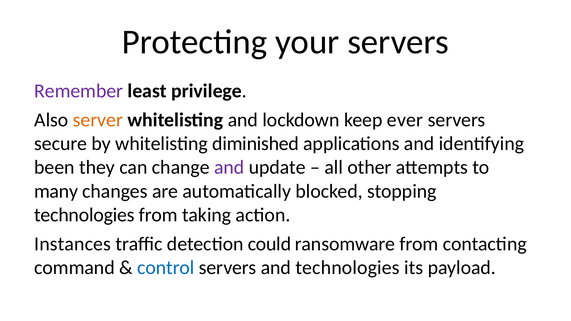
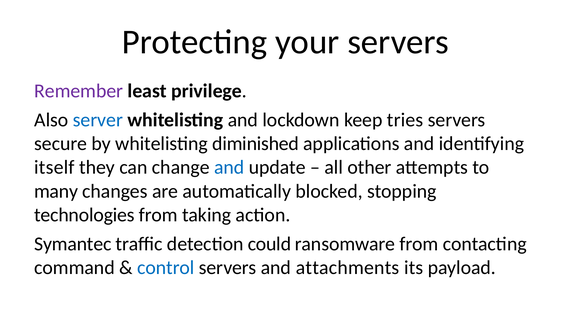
server colour: orange -> blue
ever: ever -> tries
been: been -> itself
and at (229, 168) colour: purple -> blue
Instances: Instances -> Symantec
and technologies: technologies -> attachments
